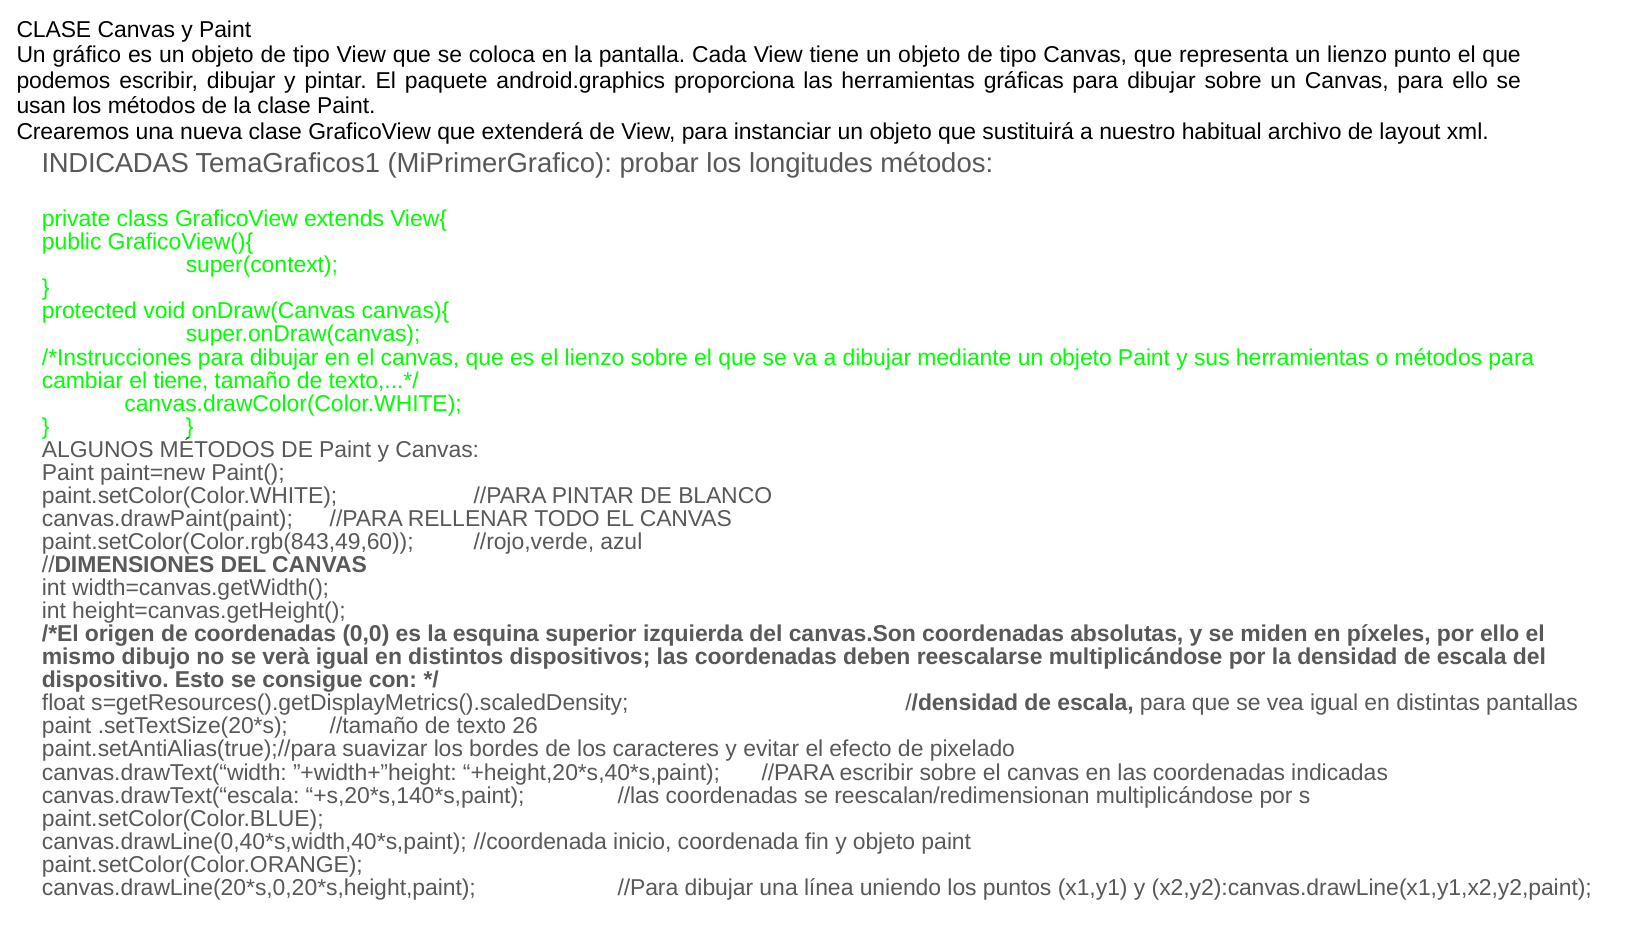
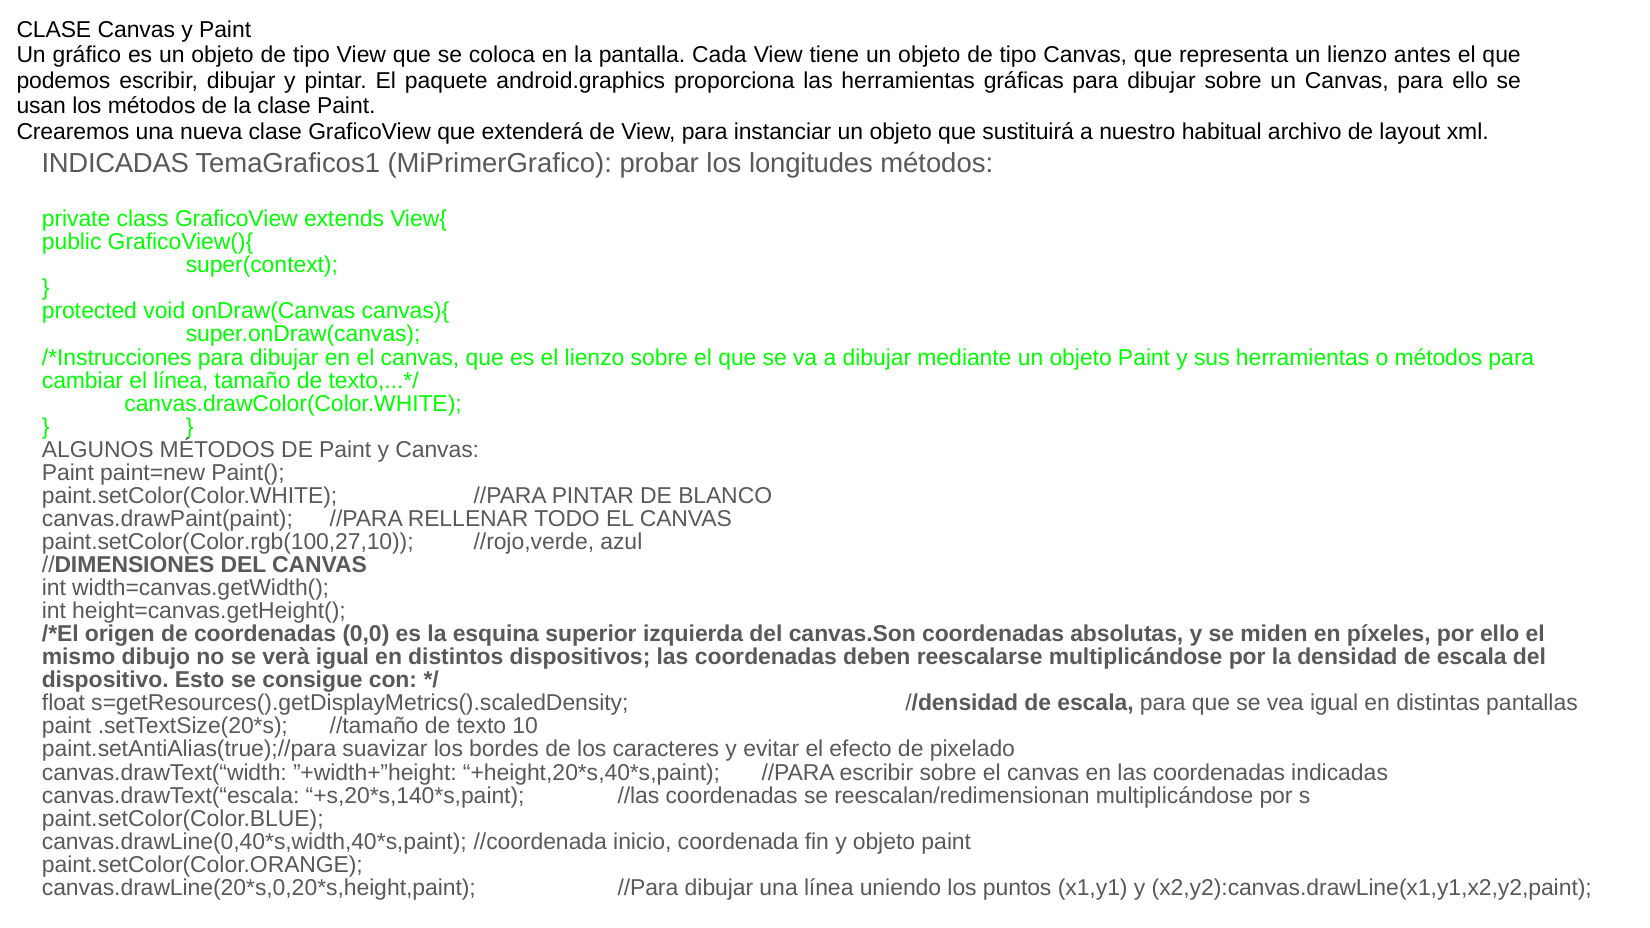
punto: punto -> antes
el tiene: tiene -> línea
paint.setColor(Color.rgb(843,49,60: paint.setColor(Color.rgb(843,49,60 -> paint.setColor(Color.rgb(100,27,10
26: 26 -> 10
